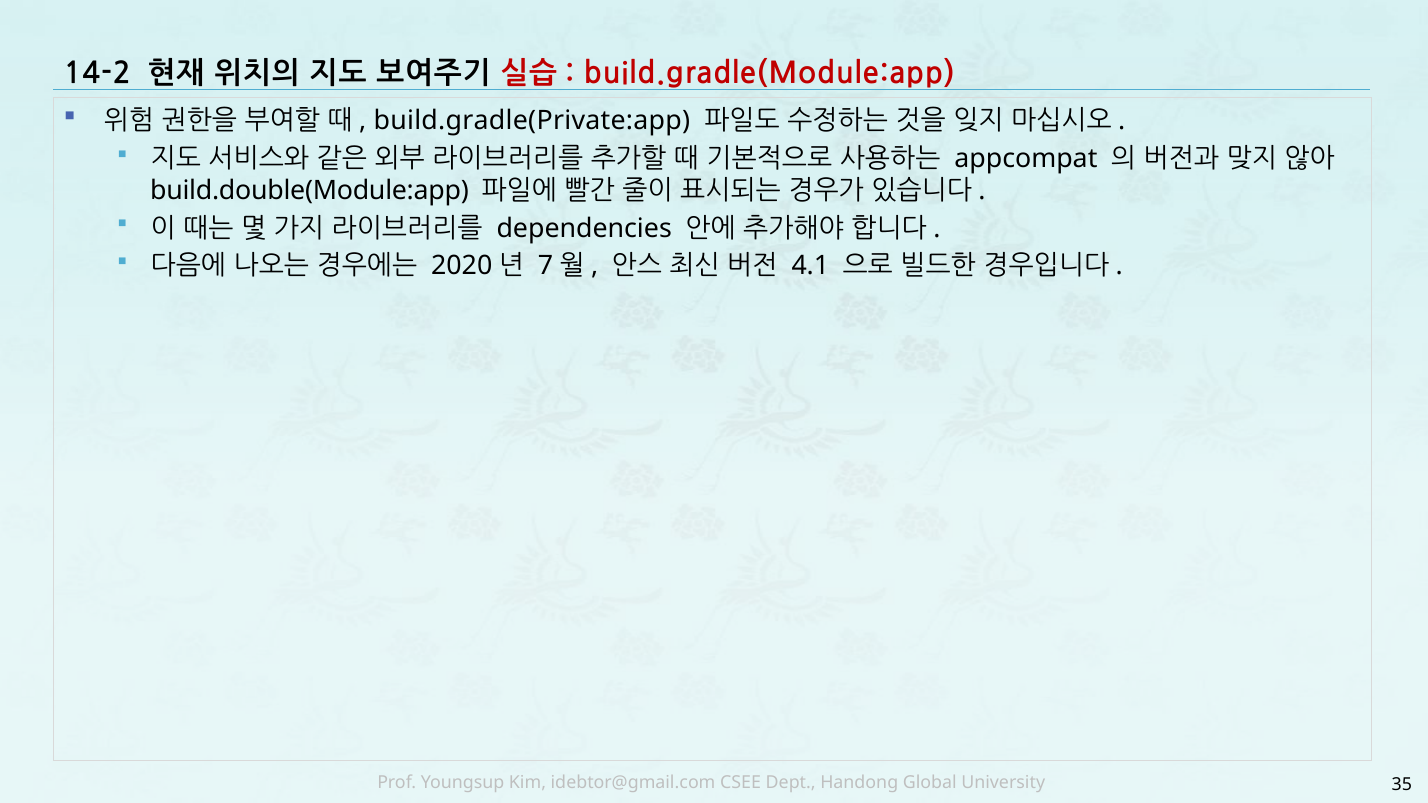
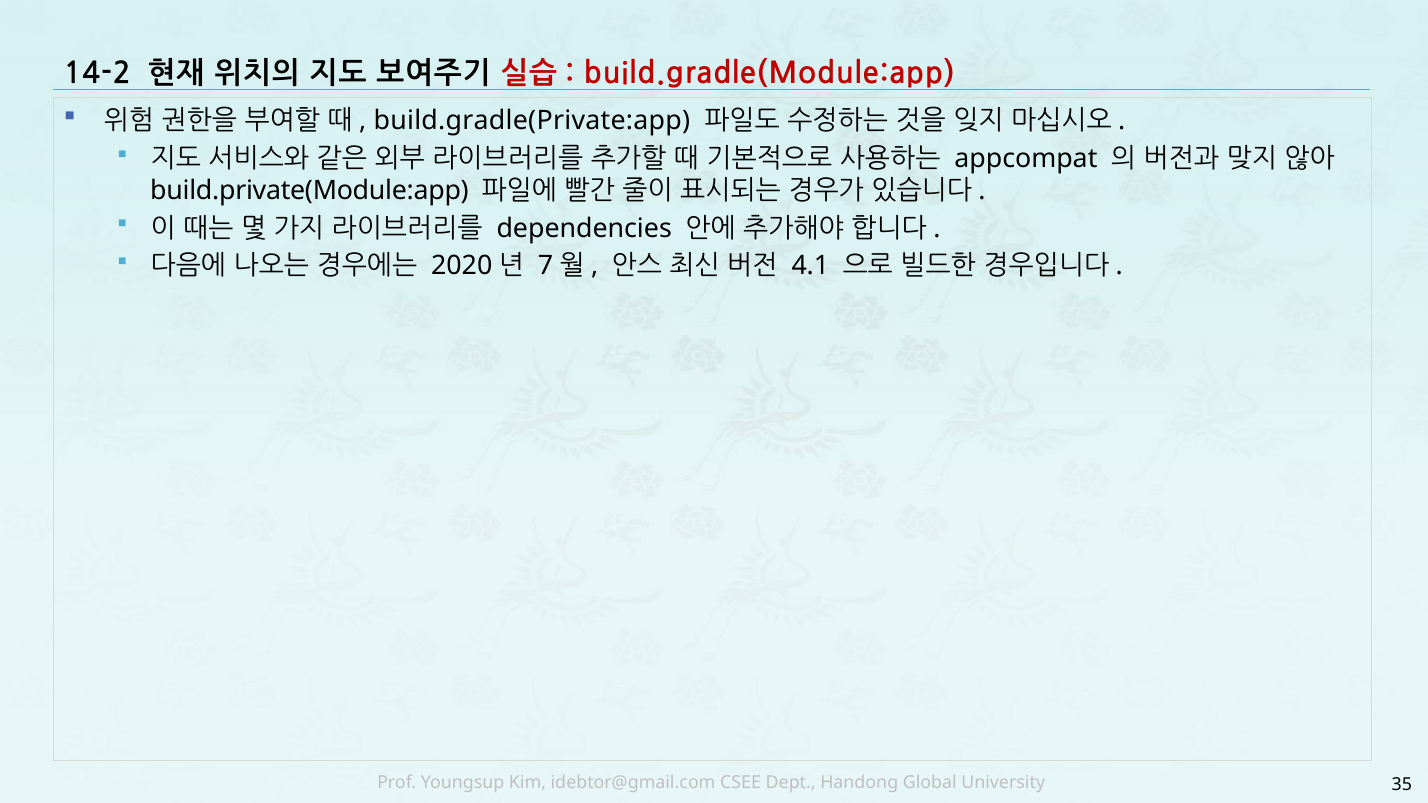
build.double(Module:app: build.double(Module:app -> build.private(Module:app
